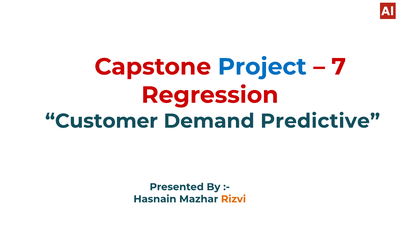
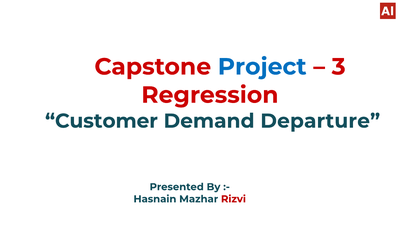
7: 7 -> 3
Predictive: Predictive -> Departure
Rizvi colour: orange -> red
